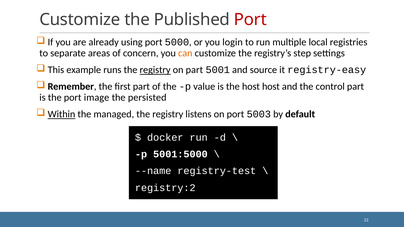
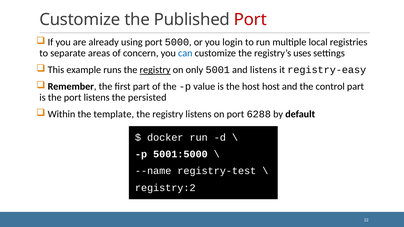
can colour: orange -> blue
step: step -> uses
on part: part -> only
and source: source -> listens
port image: image -> listens
Within underline: present -> none
managed: managed -> template
5003: 5003 -> 6288
